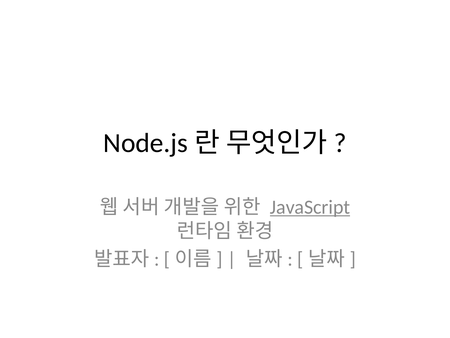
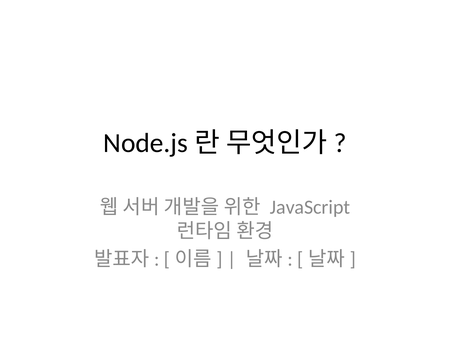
JavaScript underline: present -> none
